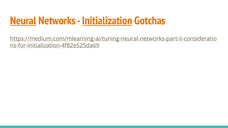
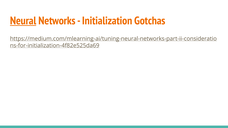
Initialization underline: present -> none
